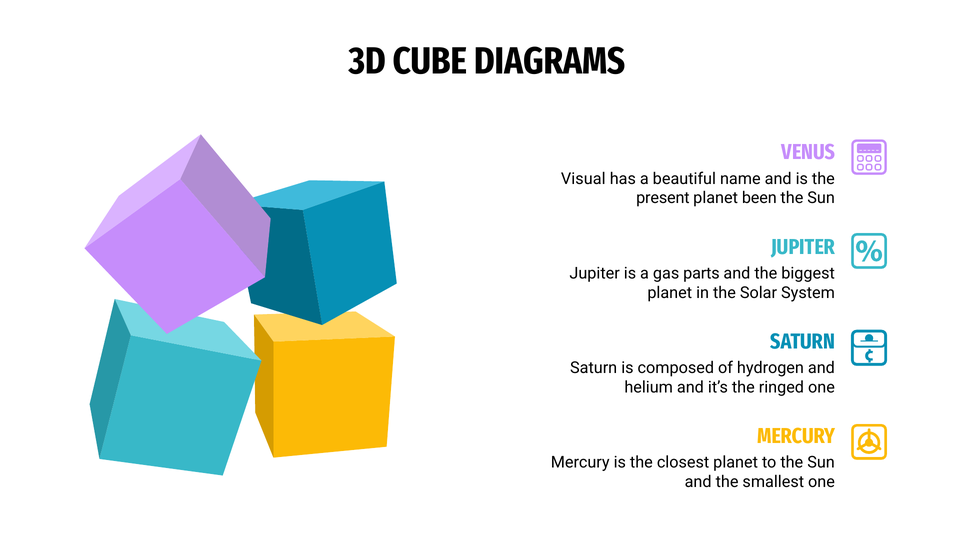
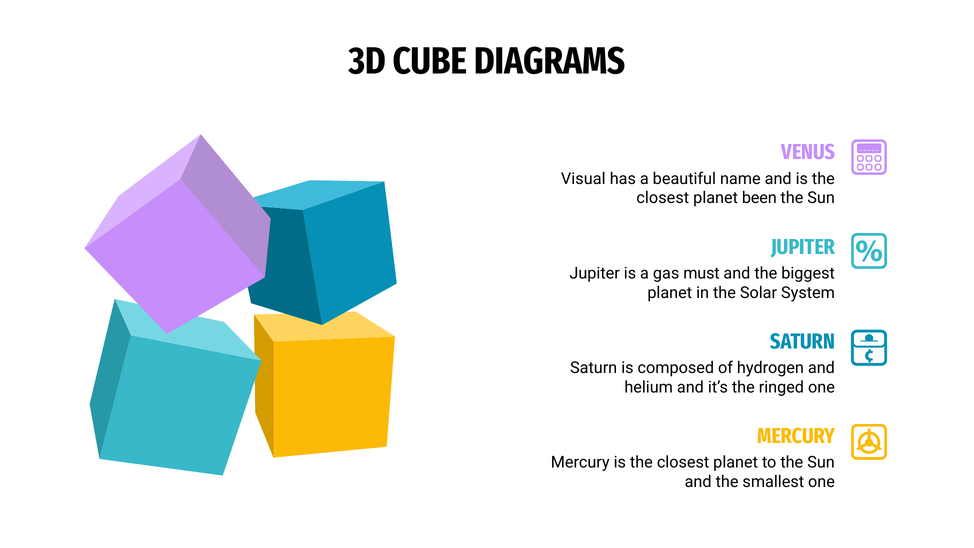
present at (663, 198): present -> closest
parts: parts -> must
